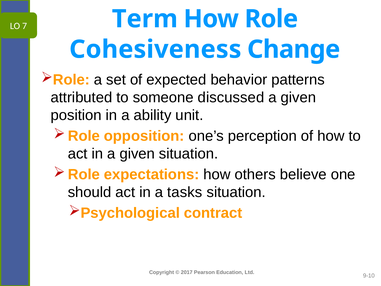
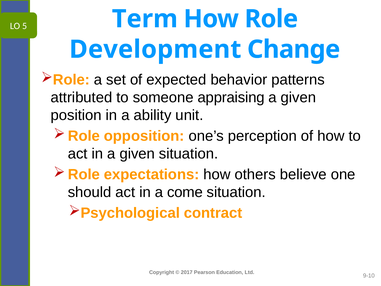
7: 7 -> 5
Cohesiveness: Cohesiveness -> Development
discussed: discussed -> appraising
tasks: tasks -> come
